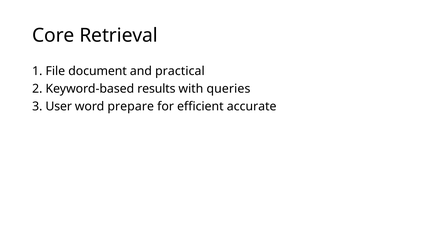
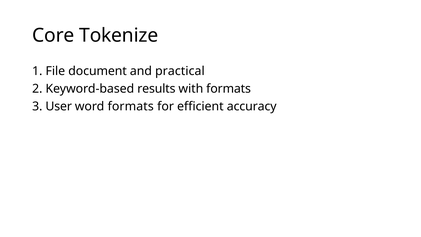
Retrieval: Retrieval -> Tokenize
with queries: queries -> formats
word prepare: prepare -> formats
accurate: accurate -> accuracy
